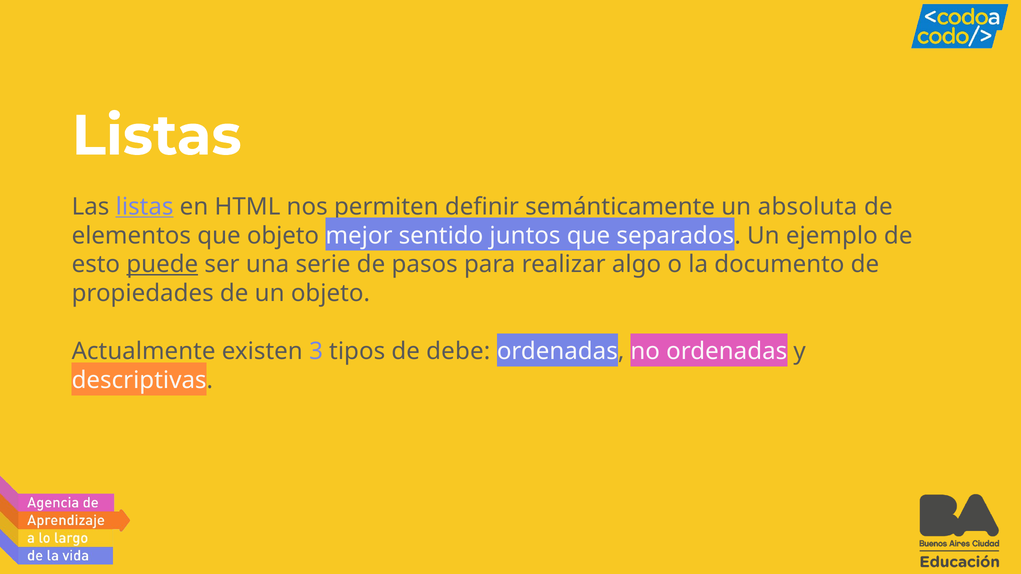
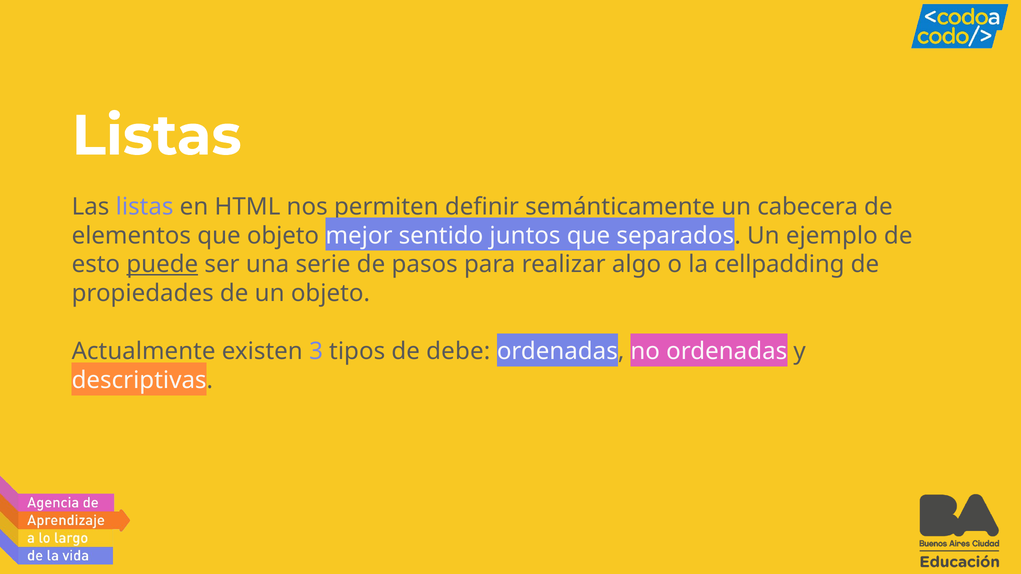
listas at (145, 207) underline: present -> none
absoluta: absoluta -> cabecera
documento: documento -> cellpadding
